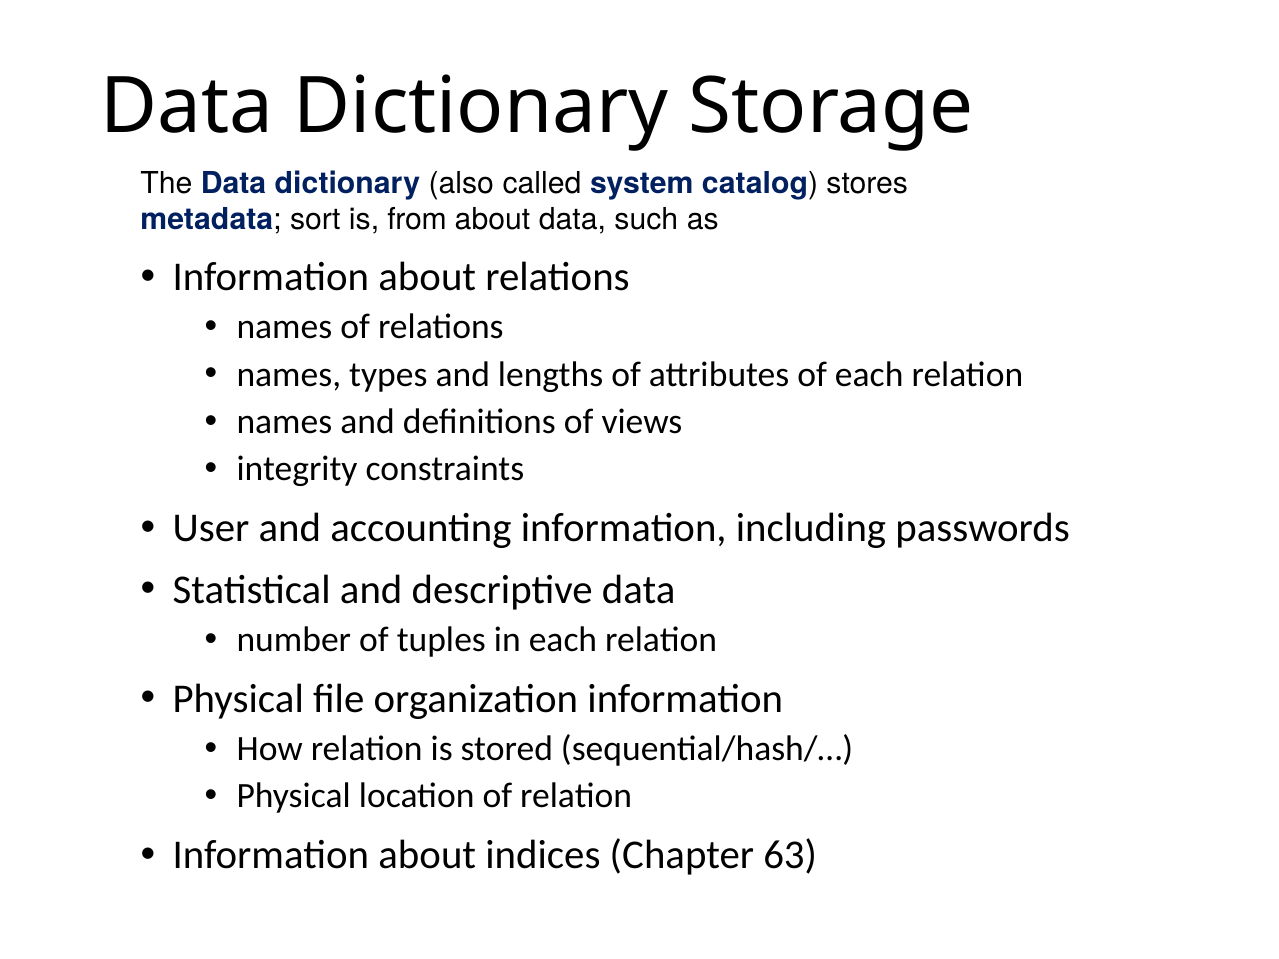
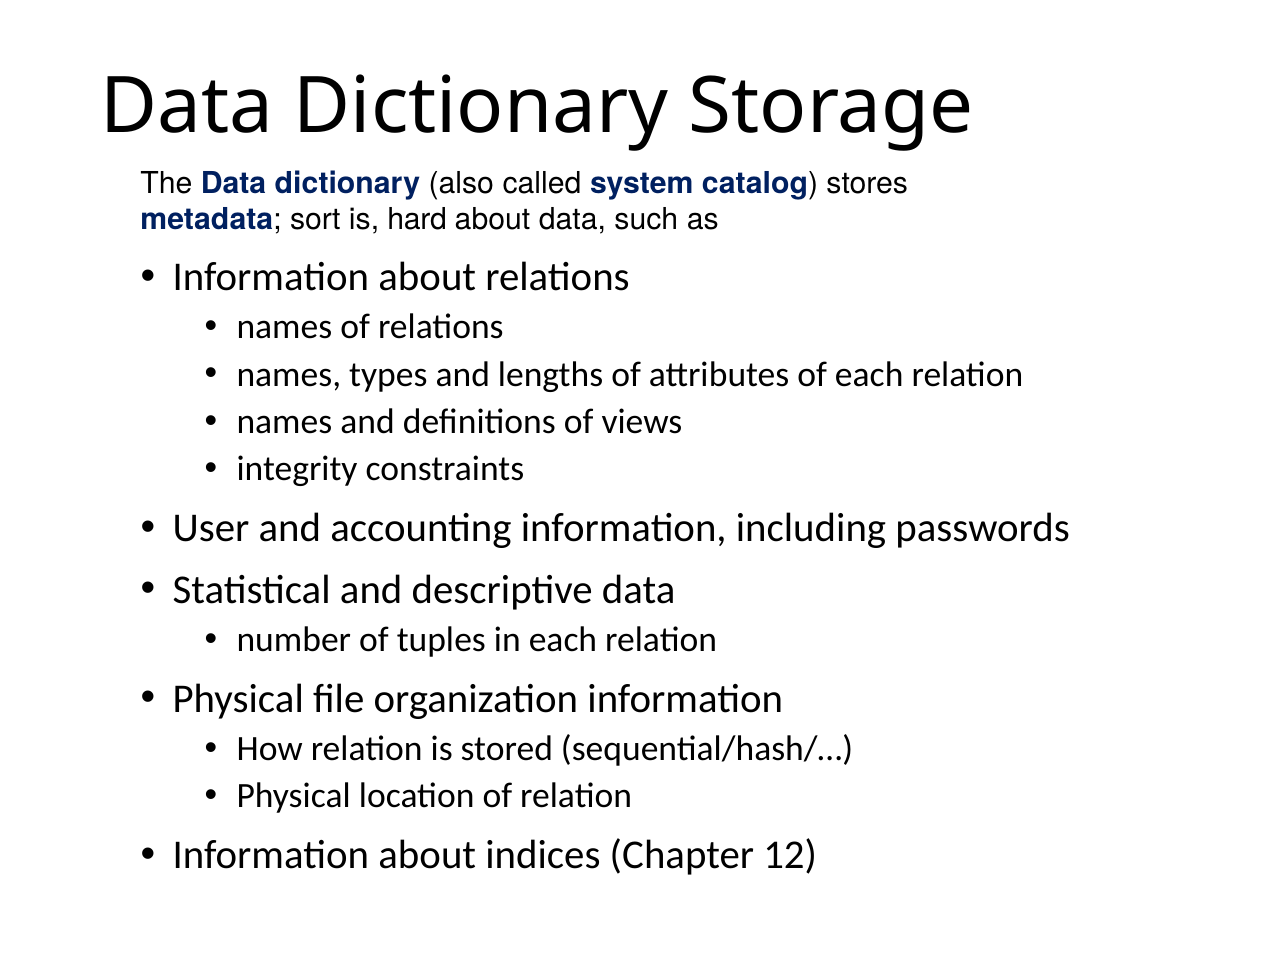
from: from -> hard
63: 63 -> 12
